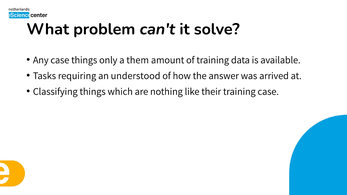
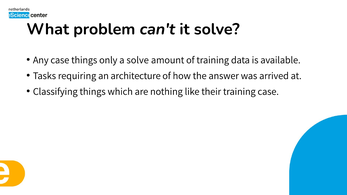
a them: them -> solve
understood: understood -> architecture
